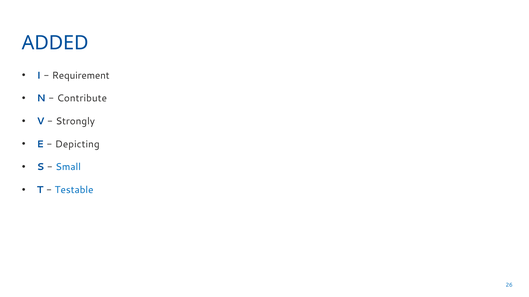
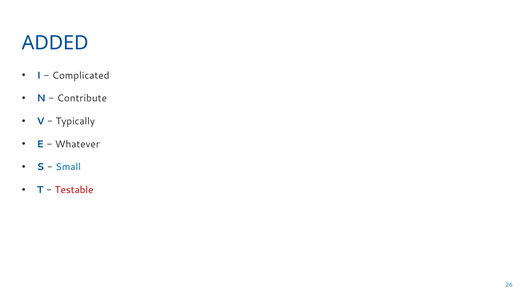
Requirement: Requirement -> Complicated
Strongly: Strongly -> Typically
Depicting: Depicting -> Whatever
Testable colour: blue -> red
